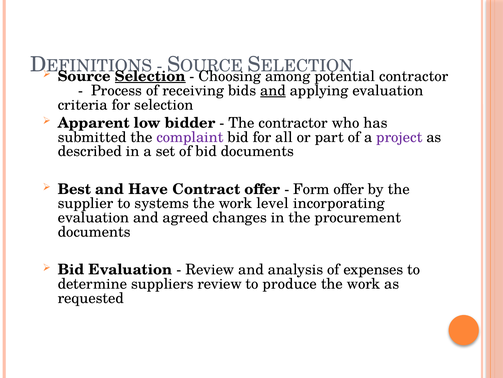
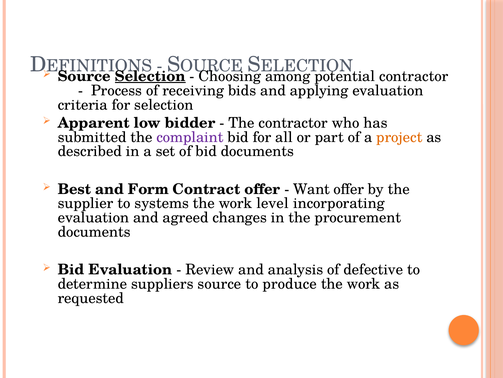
and at (273, 90) underline: present -> none
project colour: purple -> orange
Have: Have -> Form
Form: Form -> Want
expenses: expenses -> defective
suppliers review: review -> source
